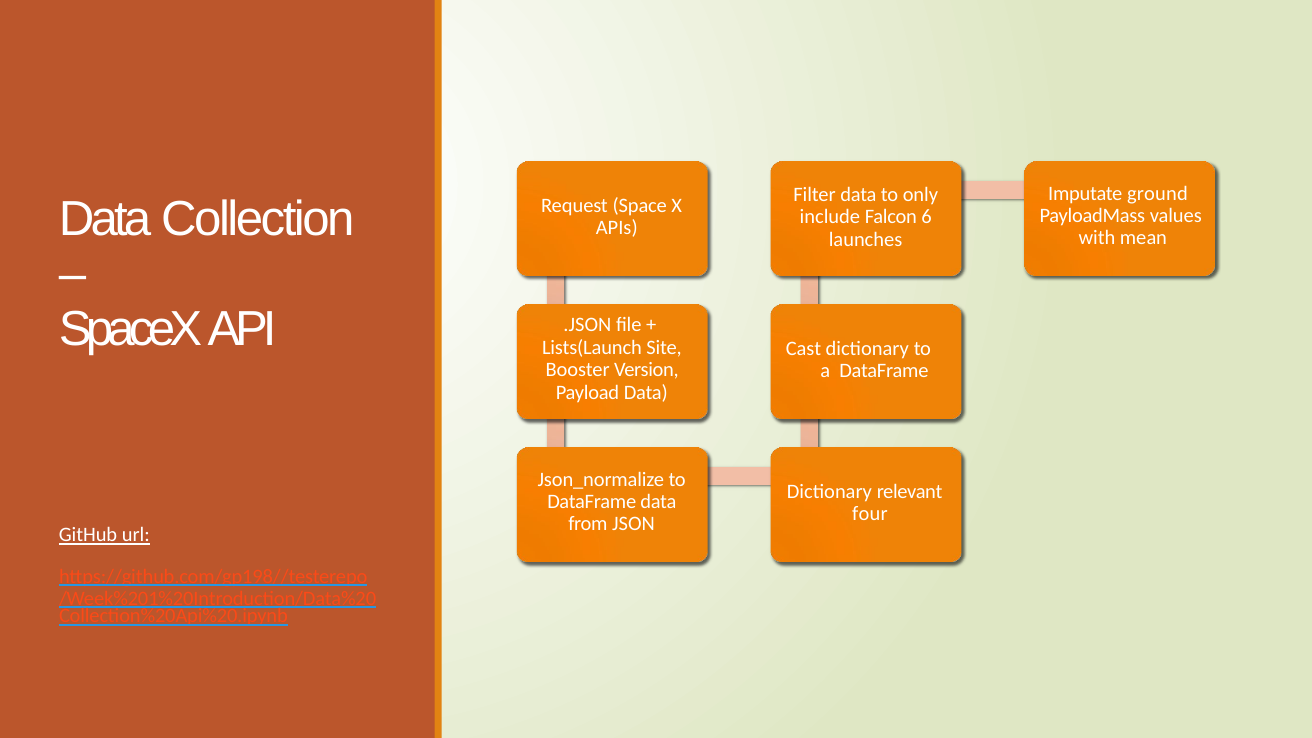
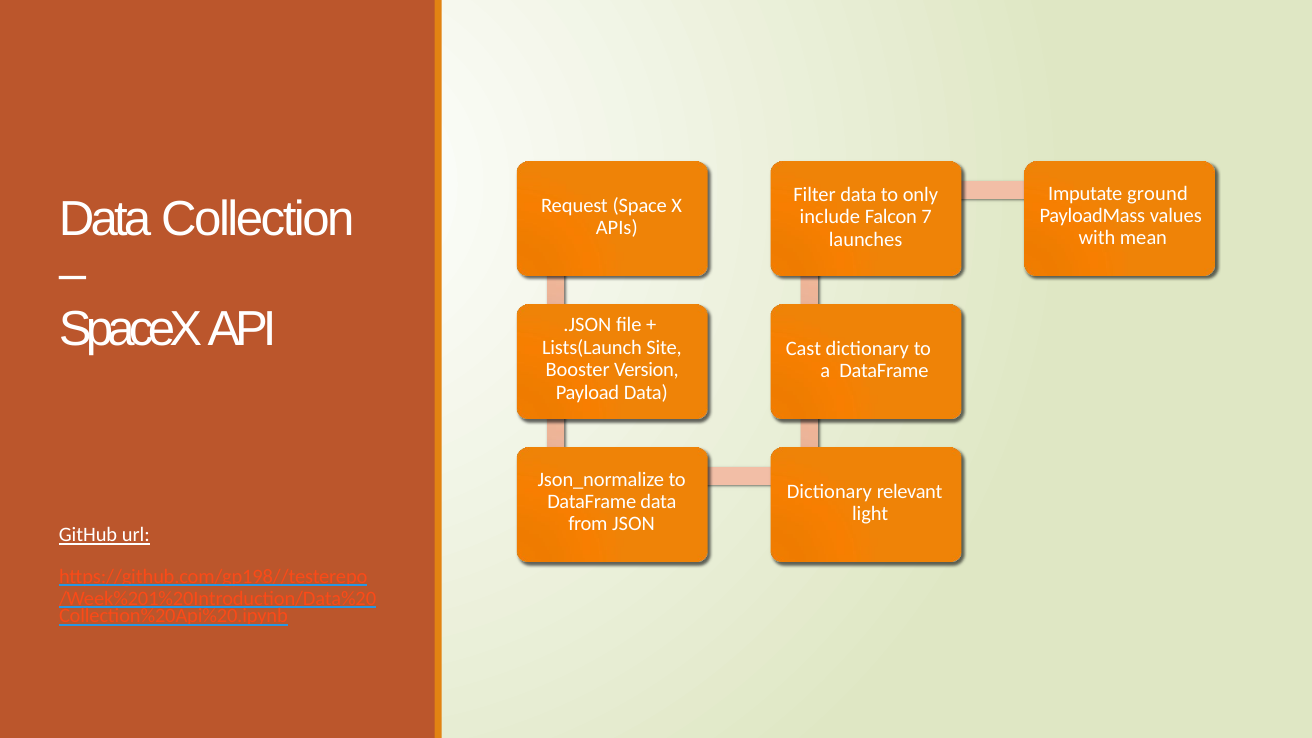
6: 6 -> 7
four: four -> light
